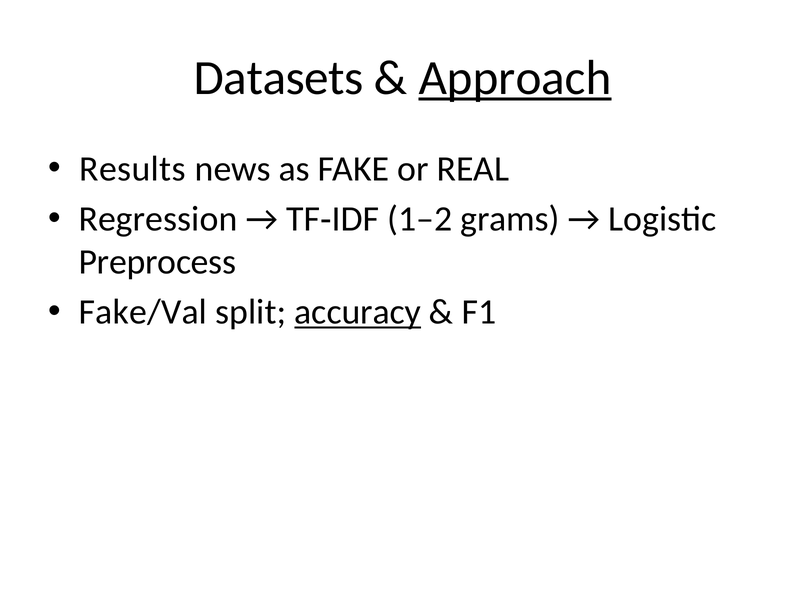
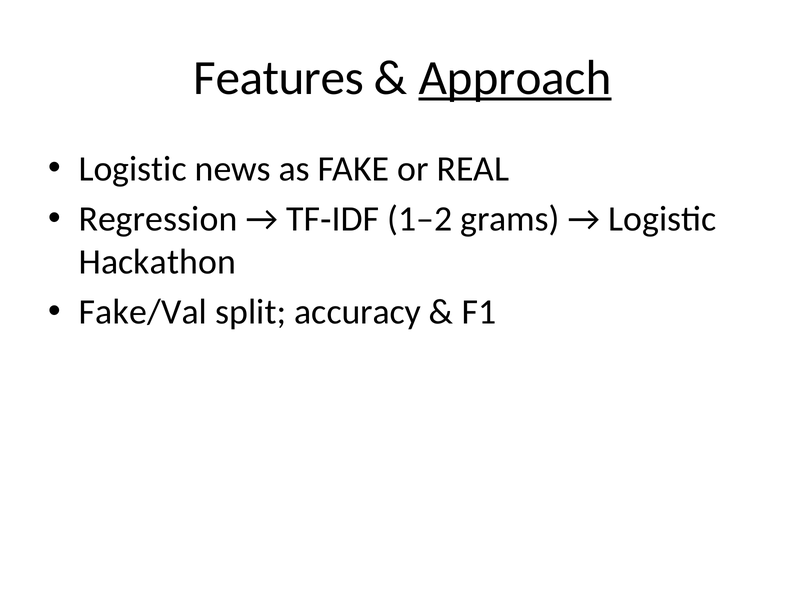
Datasets: Datasets -> Features
Results at (132, 169): Results -> Logistic
Preprocess: Preprocess -> Hackathon
accuracy underline: present -> none
